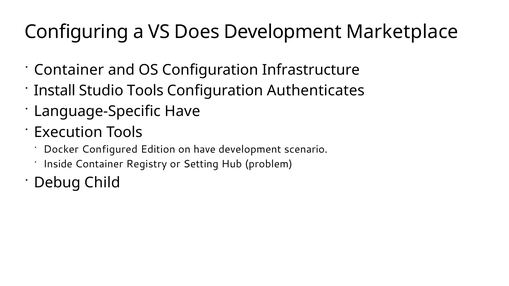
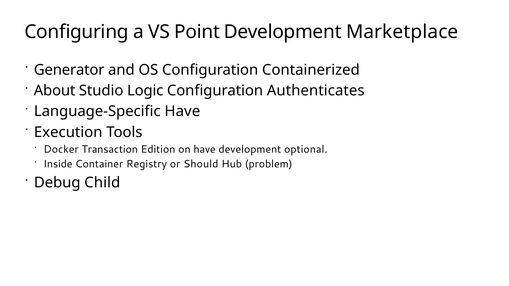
Does: Does -> Point
Container at (69, 70): Container -> Generator
Infrastructure: Infrastructure -> Containerized
Install: Install -> About
Studio Tools: Tools -> Logic
Configured: Configured -> Transaction
scenario: scenario -> optional
Setting: Setting -> Should
